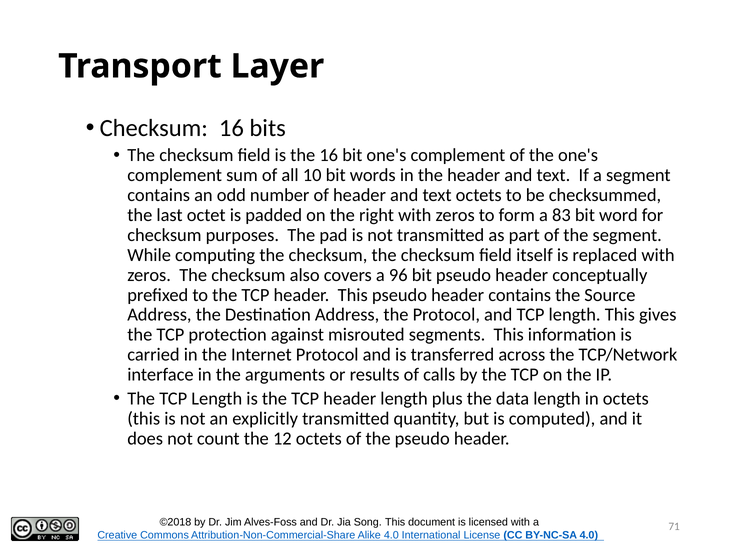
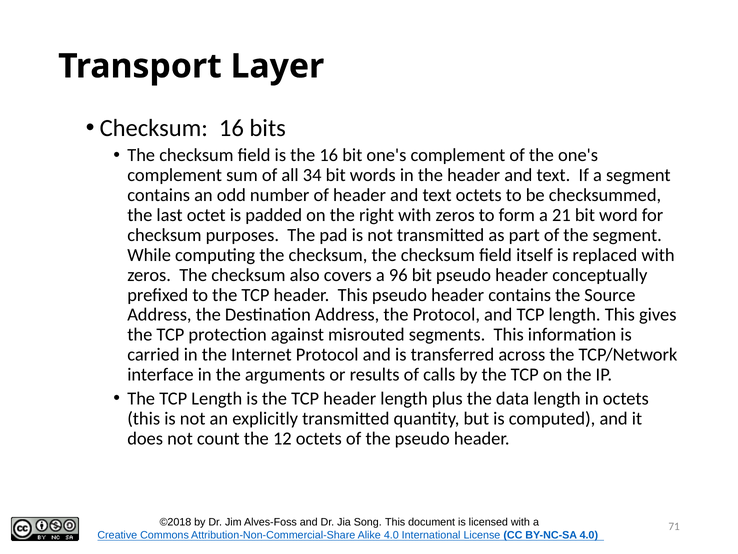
10: 10 -> 34
83: 83 -> 21
